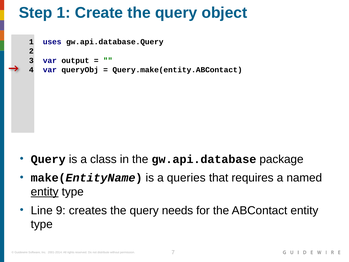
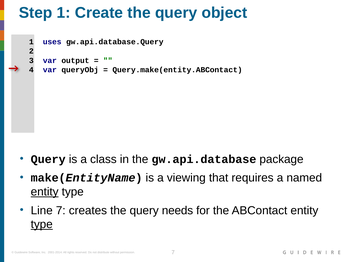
queries: queries -> viewing
Line 9: 9 -> 7
type at (42, 224) underline: none -> present
